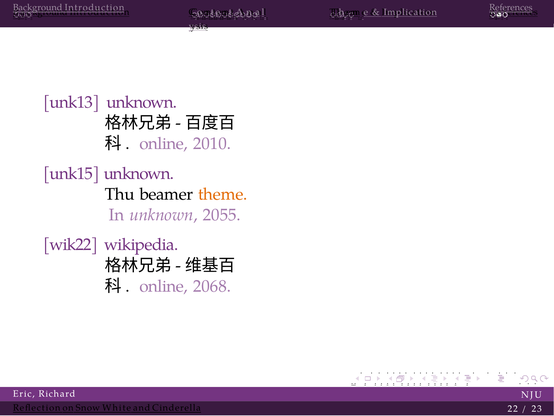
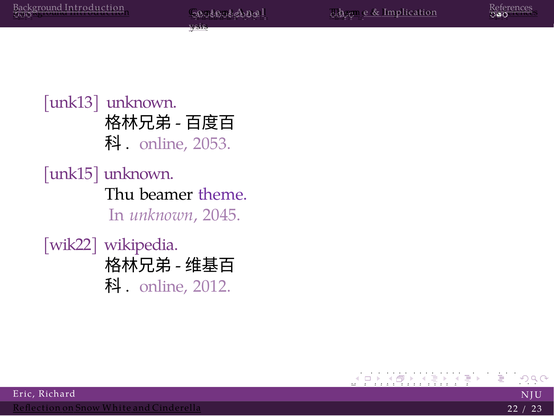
2010: 2010 -> 2053
theme colour: orange -> purple
2055: 2055 -> 2045
2068: 2068 -> 2012
